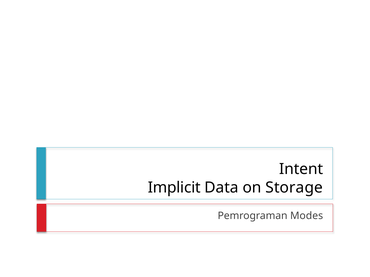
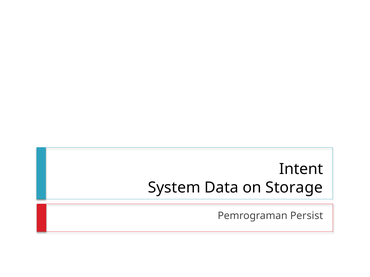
Implicit: Implicit -> System
Modes: Modes -> Persist
